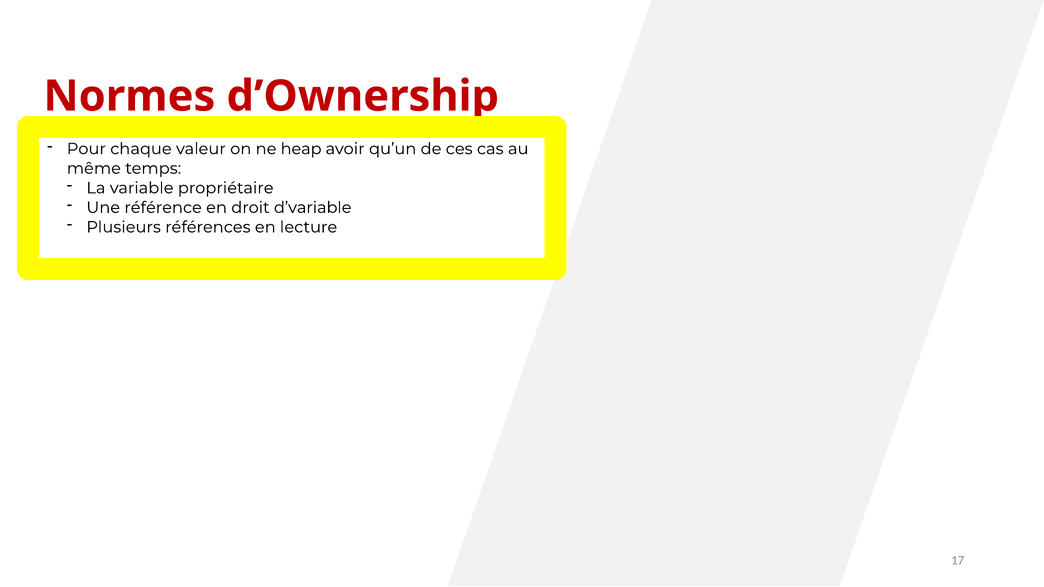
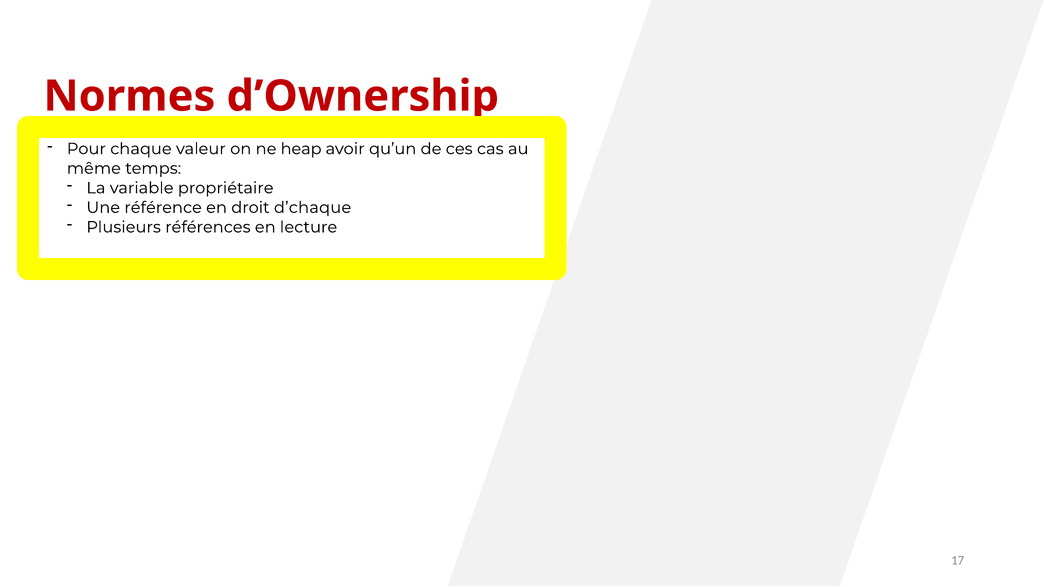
d’variable: d’variable -> d’chaque
